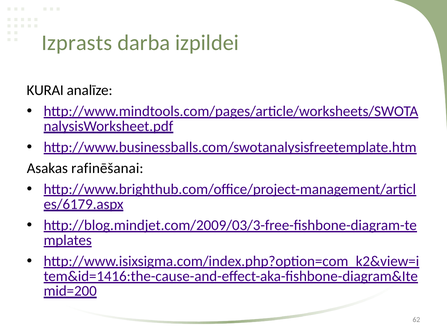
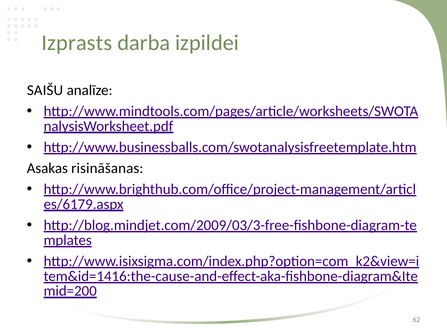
KURAI: KURAI -> SAIŠU
rafinēšanai: rafinēšanai -> risināšanas
